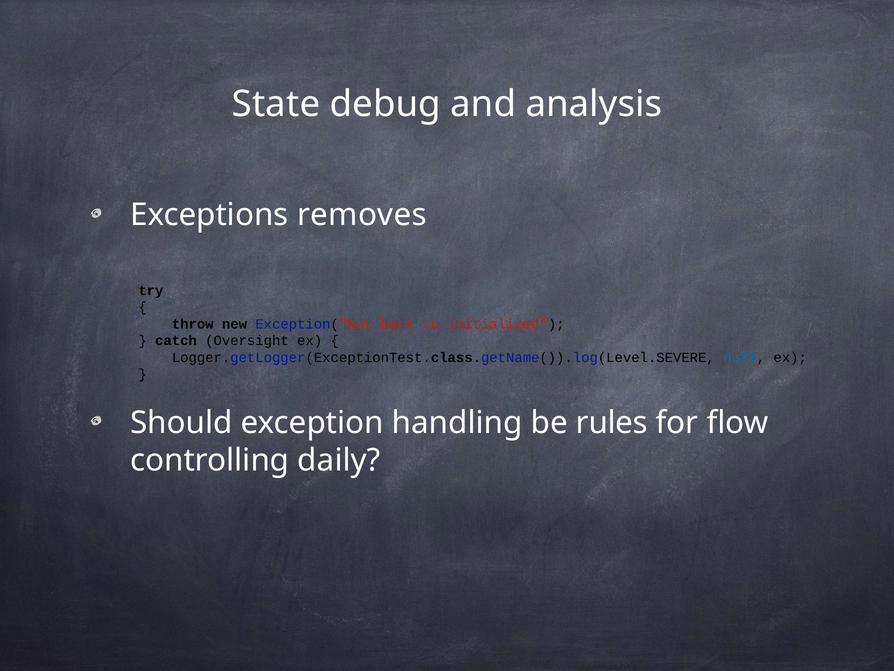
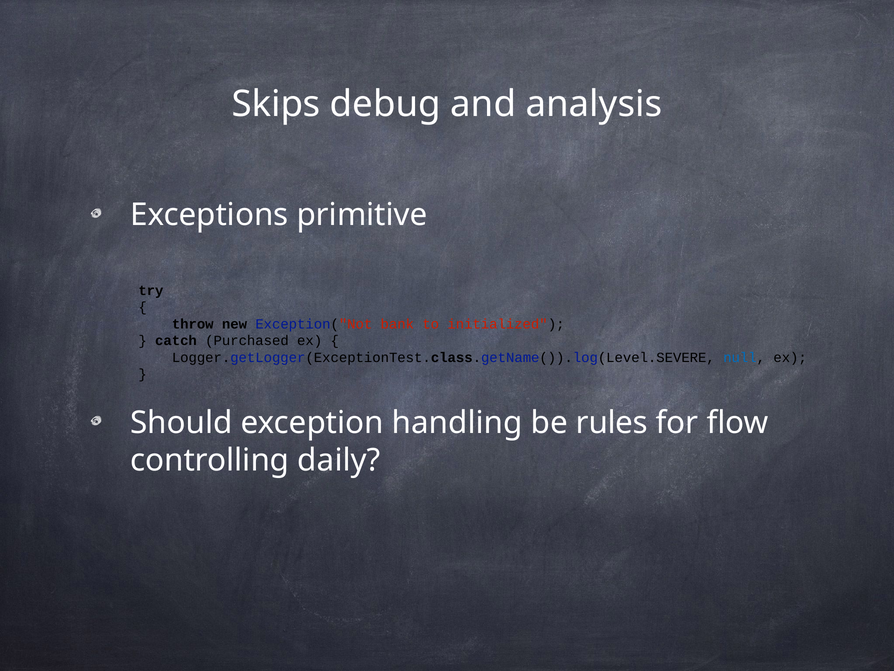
State: State -> Skips
removes: removes -> primitive
Oversight: Oversight -> Purchased
